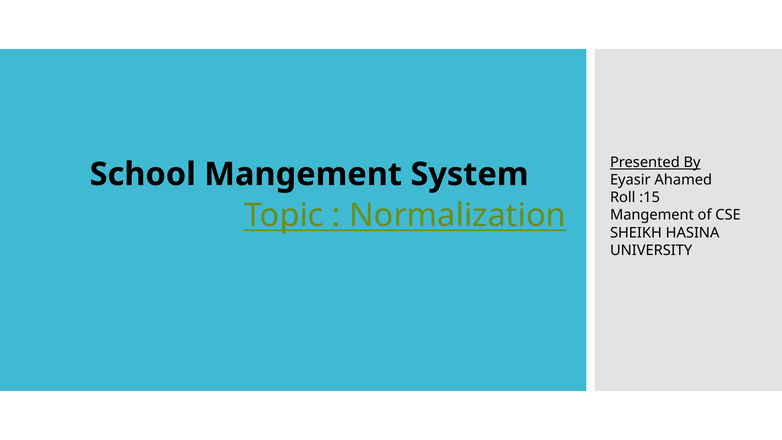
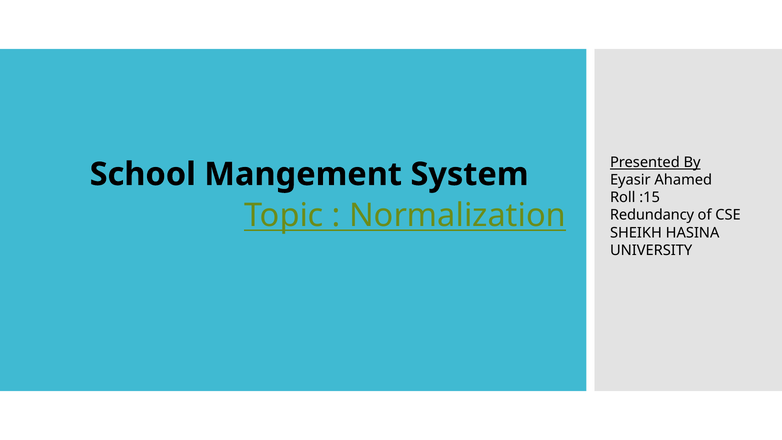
Mangement at (652, 215): Mangement -> Redundancy
